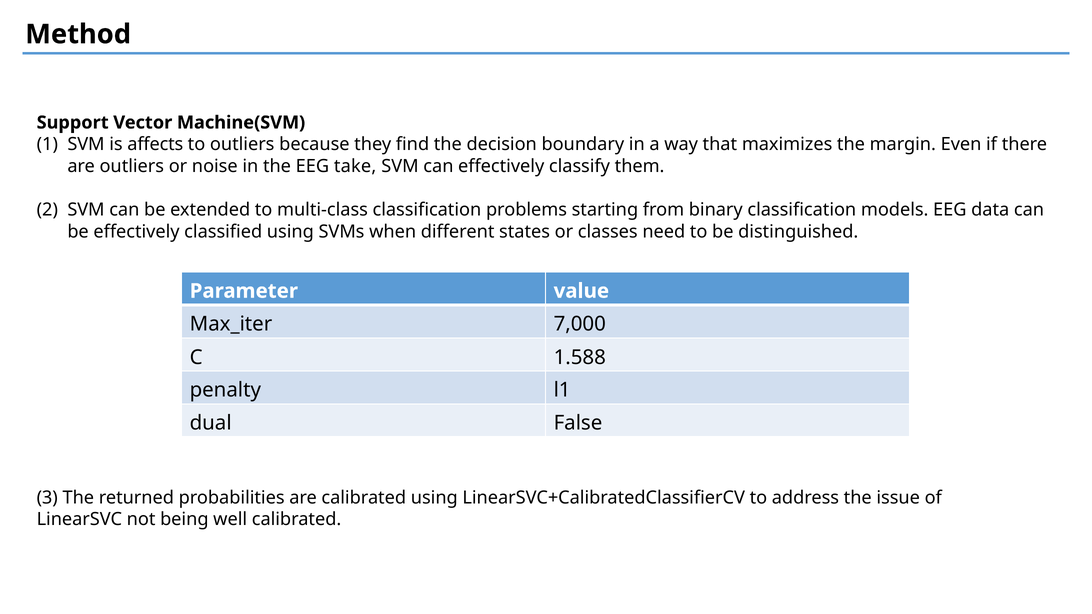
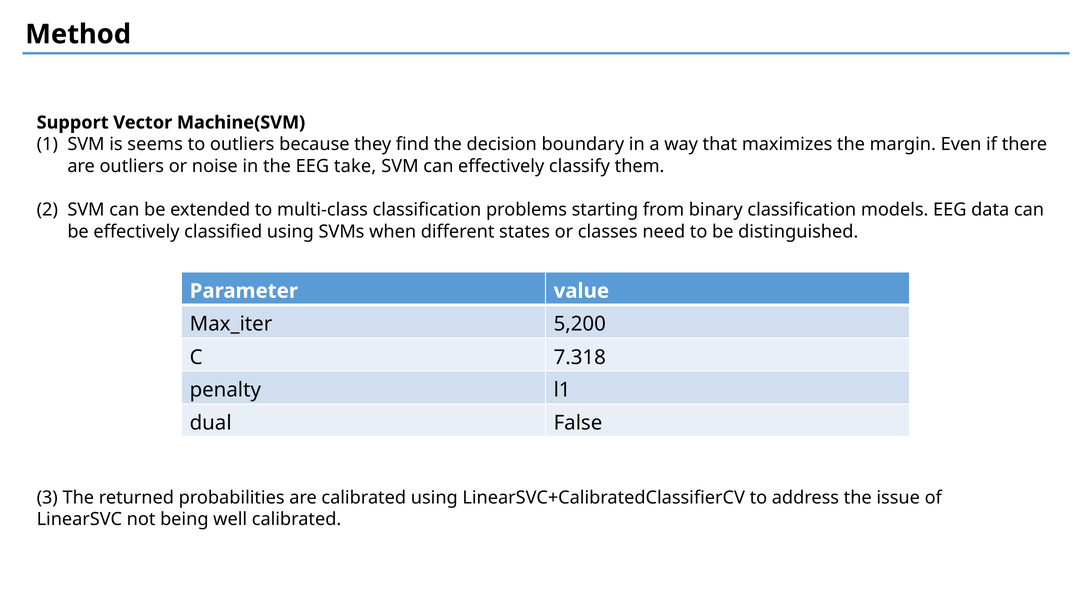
affects: affects -> seems
7,000: 7,000 -> 5,200
1.588: 1.588 -> 7.318
